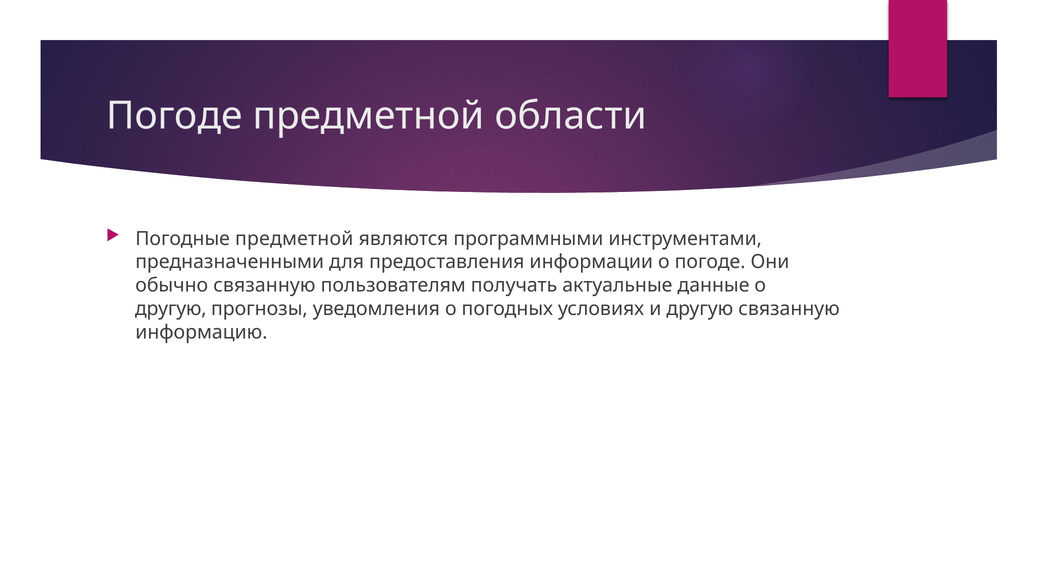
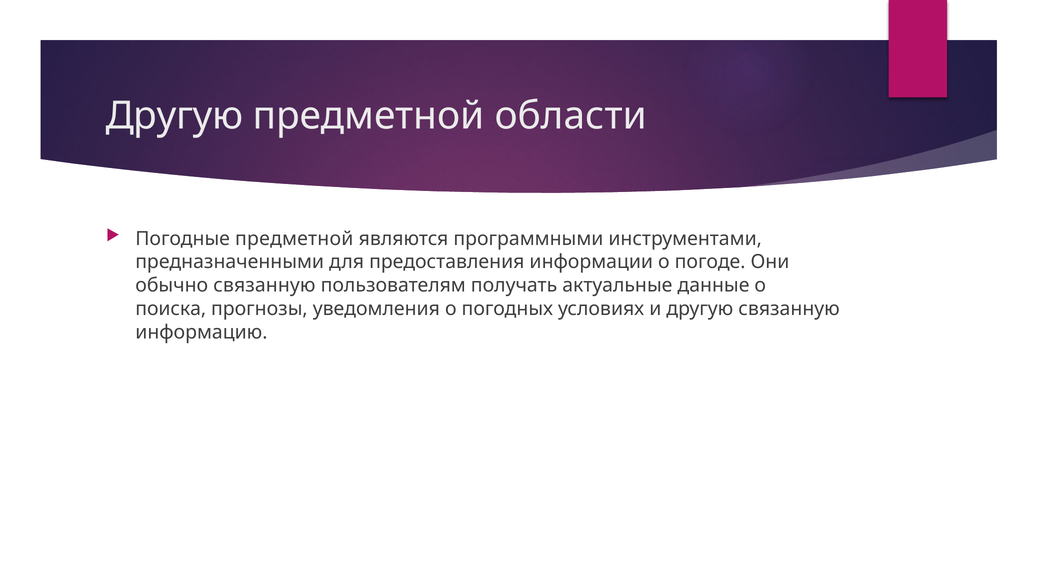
Погоде at (174, 116): Погоде -> Другую
другую at (171, 309): другую -> поиска
